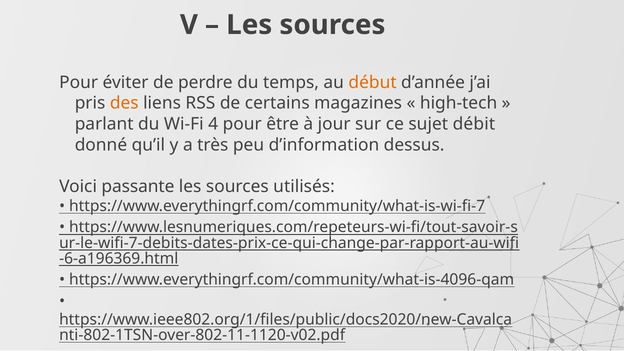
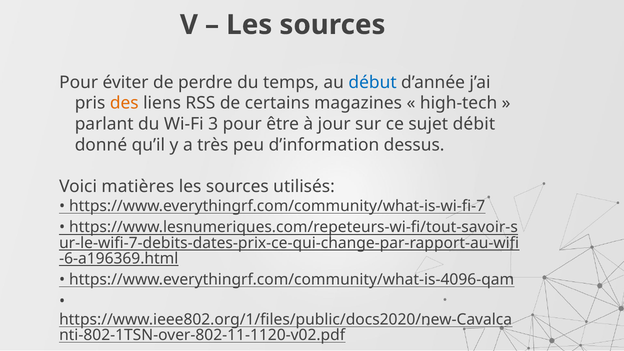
début colour: orange -> blue
4: 4 -> 3
passante: passante -> matières
